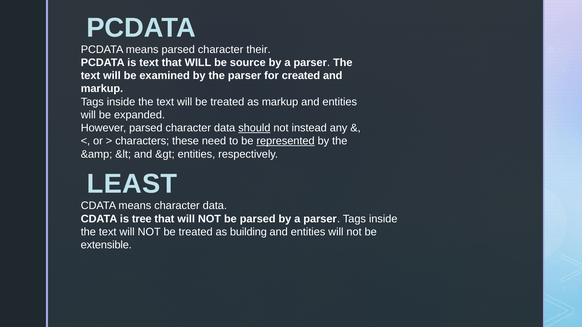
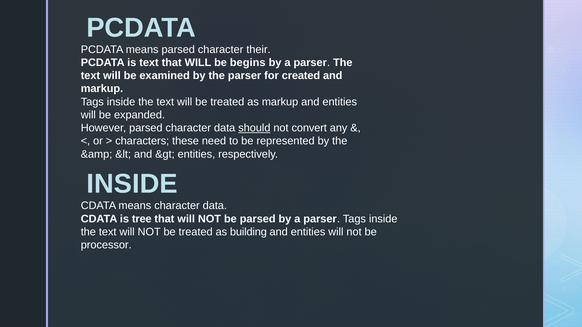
source: source -> begins
instead: instead -> convert
represented underline: present -> none
LEAST at (132, 184): LEAST -> INSIDE
extensible: extensible -> processor
